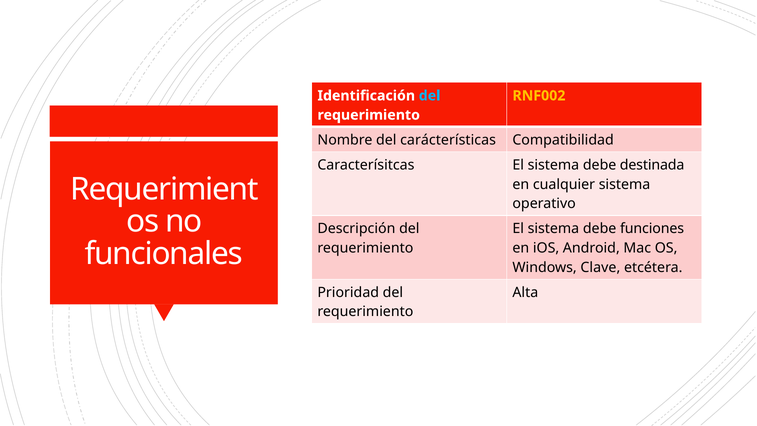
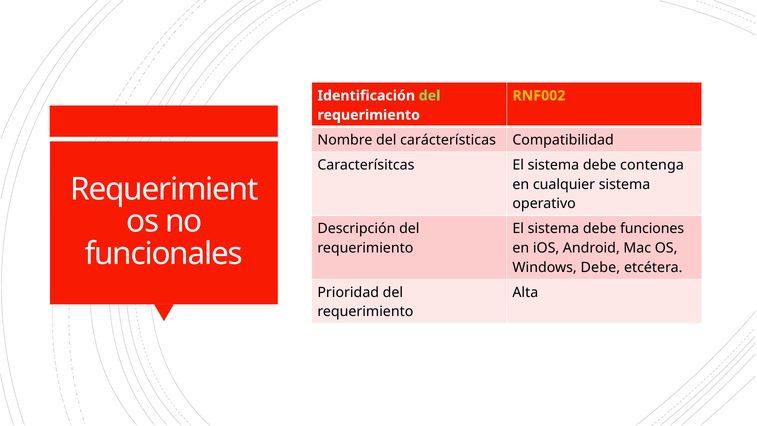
del at (430, 96) colour: light blue -> light green
destinada: destinada -> contenga
Windows Clave: Clave -> Debe
